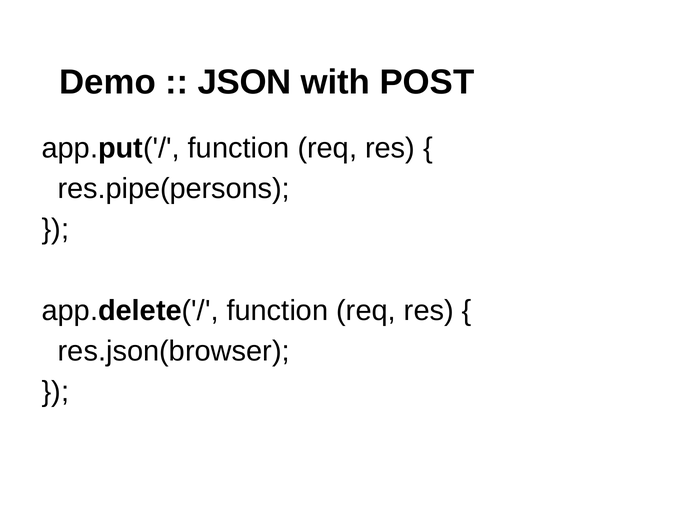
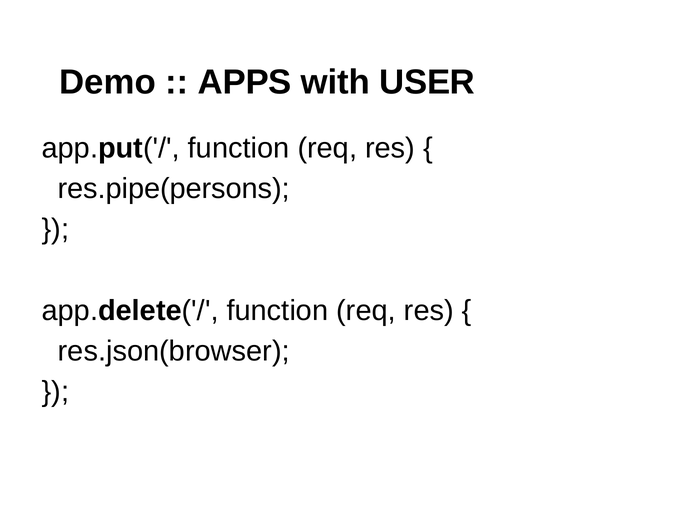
JSON: JSON -> APPS
POST: POST -> USER
